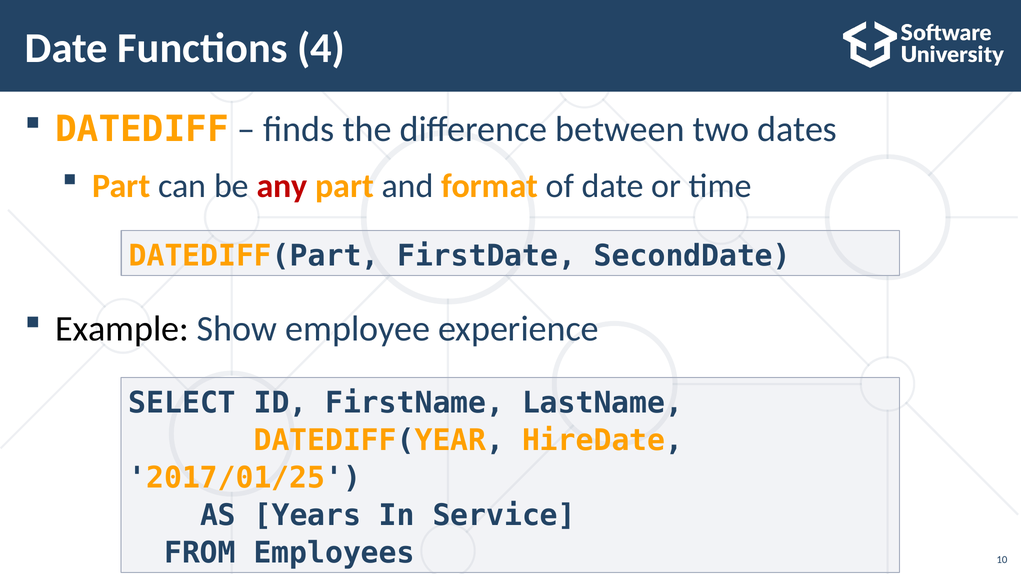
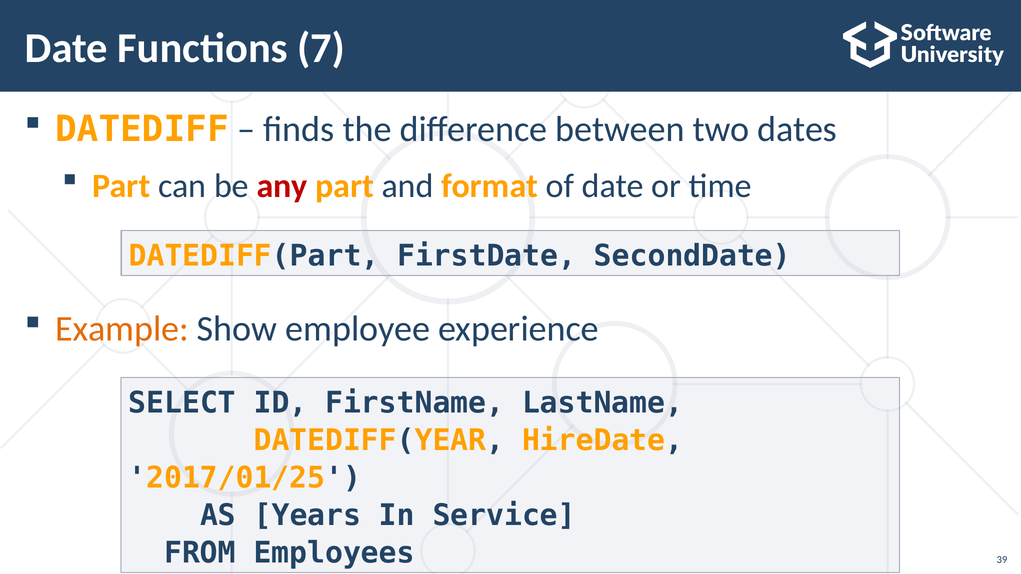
4: 4 -> 7
Example colour: black -> orange
10: 10 -> 39
